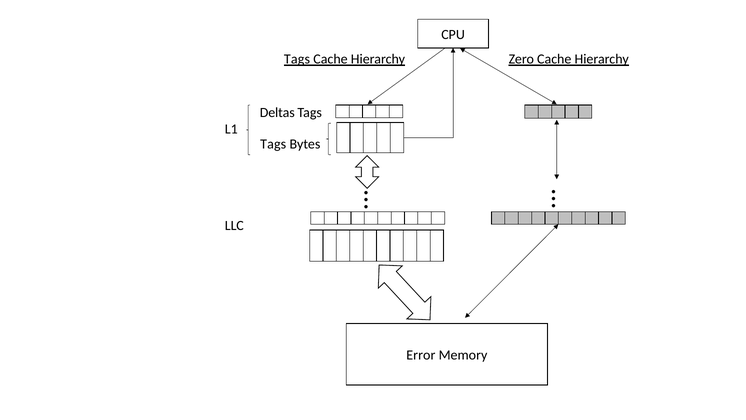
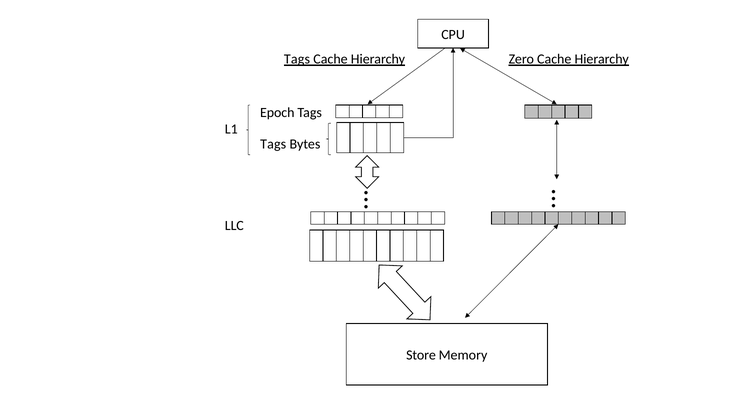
Deltas: Deltas -> Epoch
Error: Error -> Store
